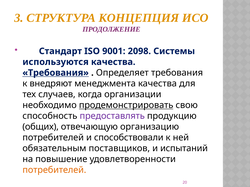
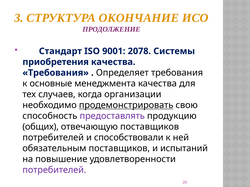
КОНЦЕПЦИЯ: КОНЦЕПЦИЯ -> ОКОНЧАНИЕ
2098: 2098 -> 2078
используются: используются -> приобретения
Требования at (56, 73) underline: present -> none
внедряют: внедряют -> основные
отвечающую организацию: организацию -> поставщиков
потребителей at (54, 170) colour: orange -> purple
